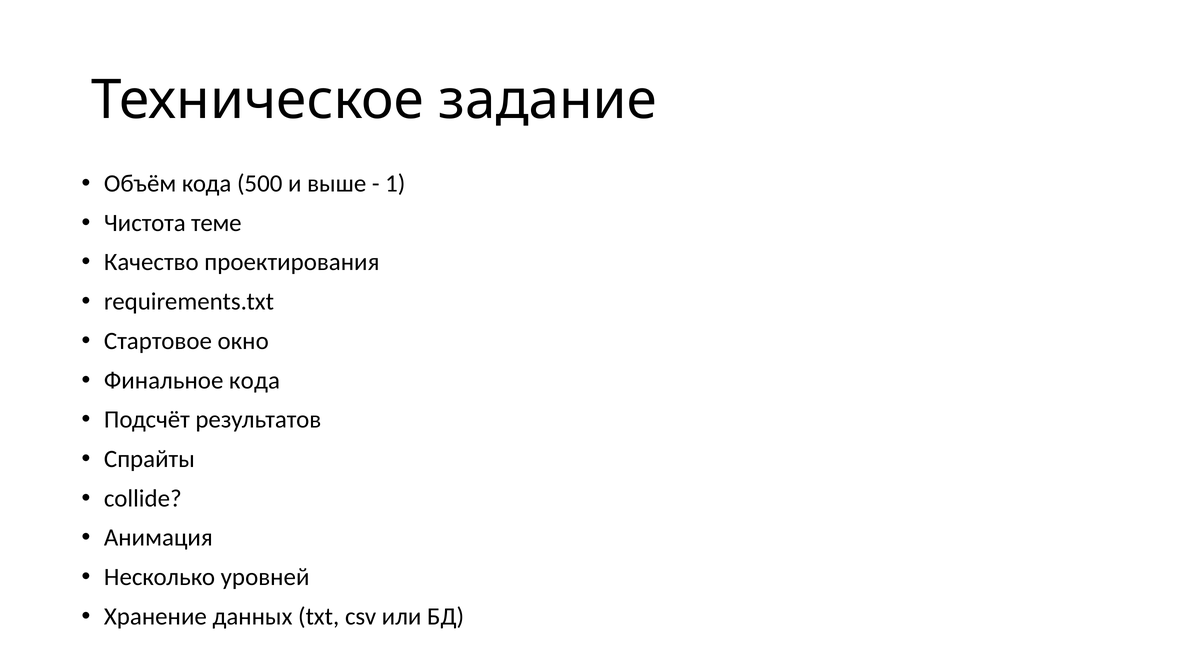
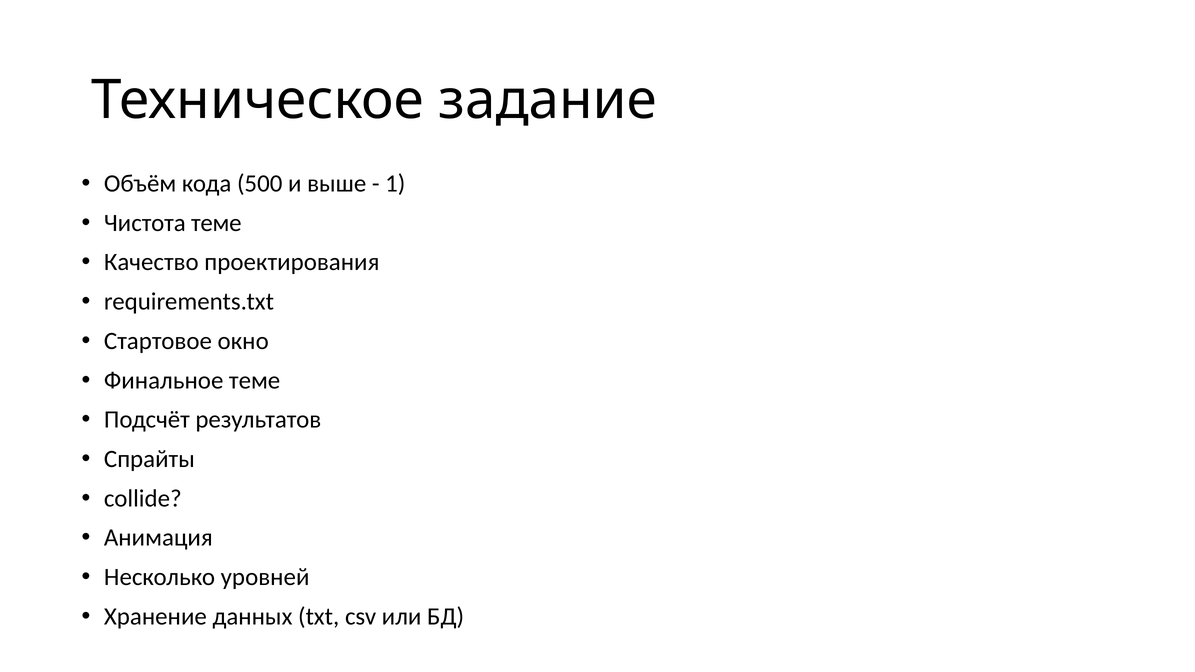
Финальное кода: кода -> теме
